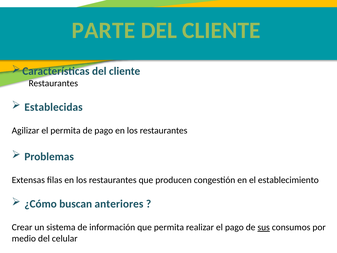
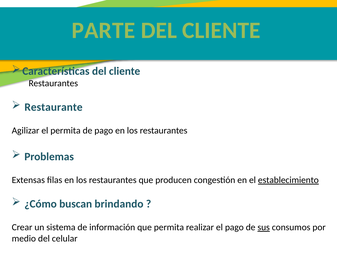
Establecidas: Establecidas -> Restaurante
establecimiento underline: none -> present
anteriores: anteriores -> brindando
